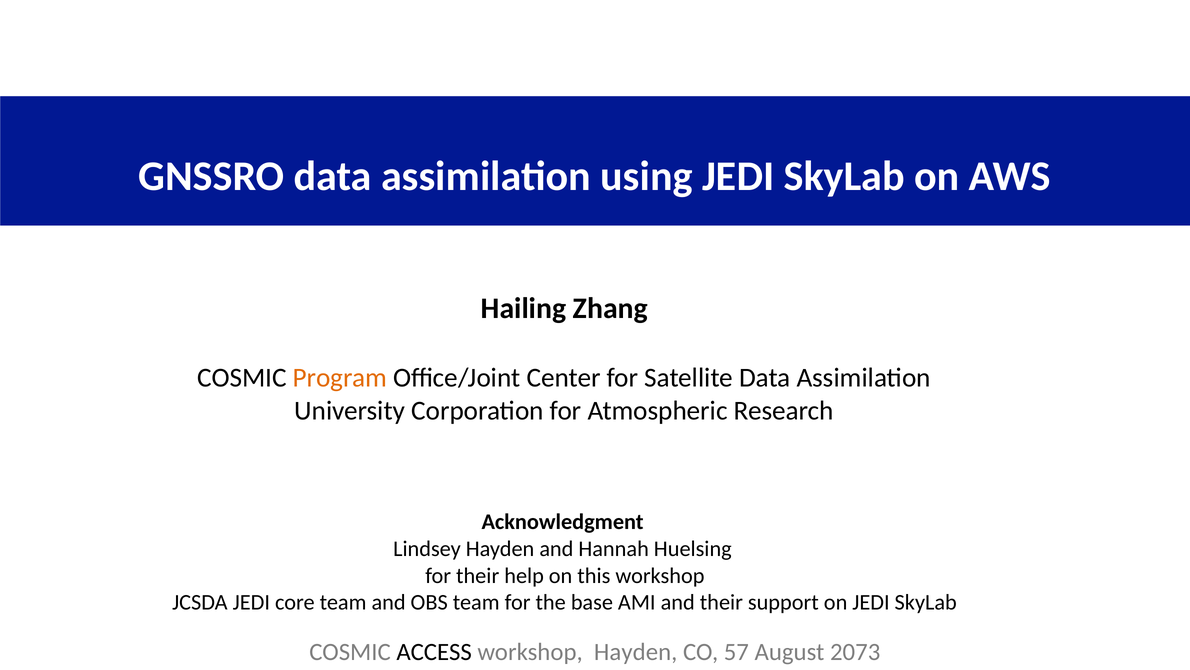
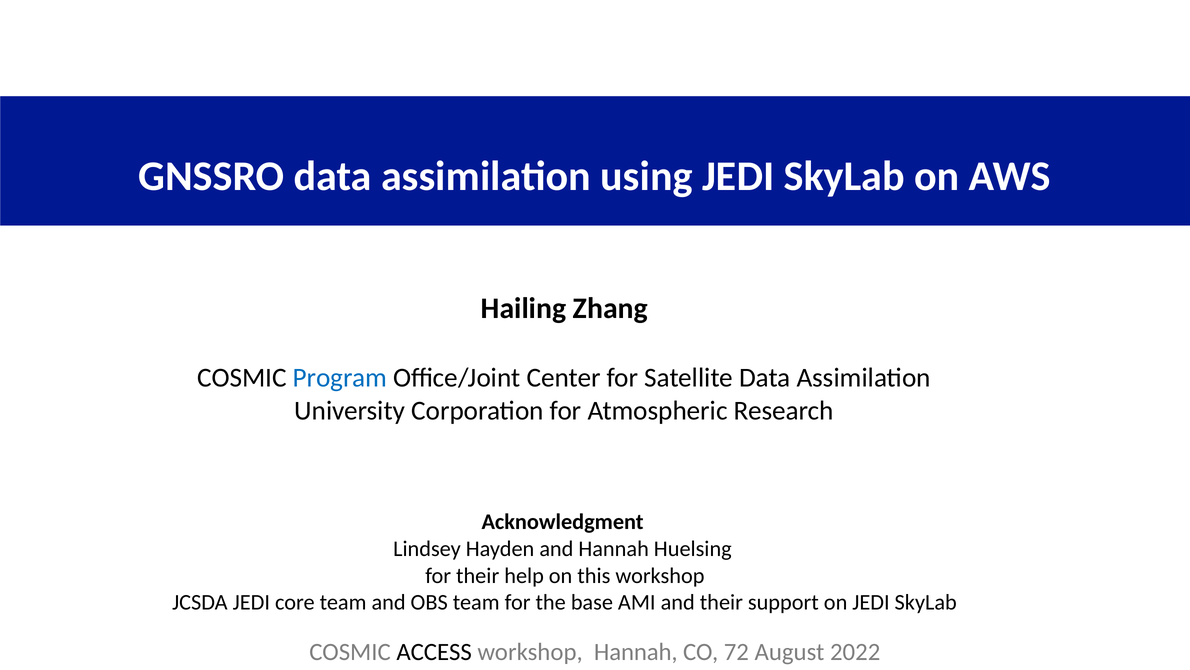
Program colour: orange -> blue
workshop Hayden: Hayden -> Hannah
57: 57 -> 72
2073: 2073 -> 2022
